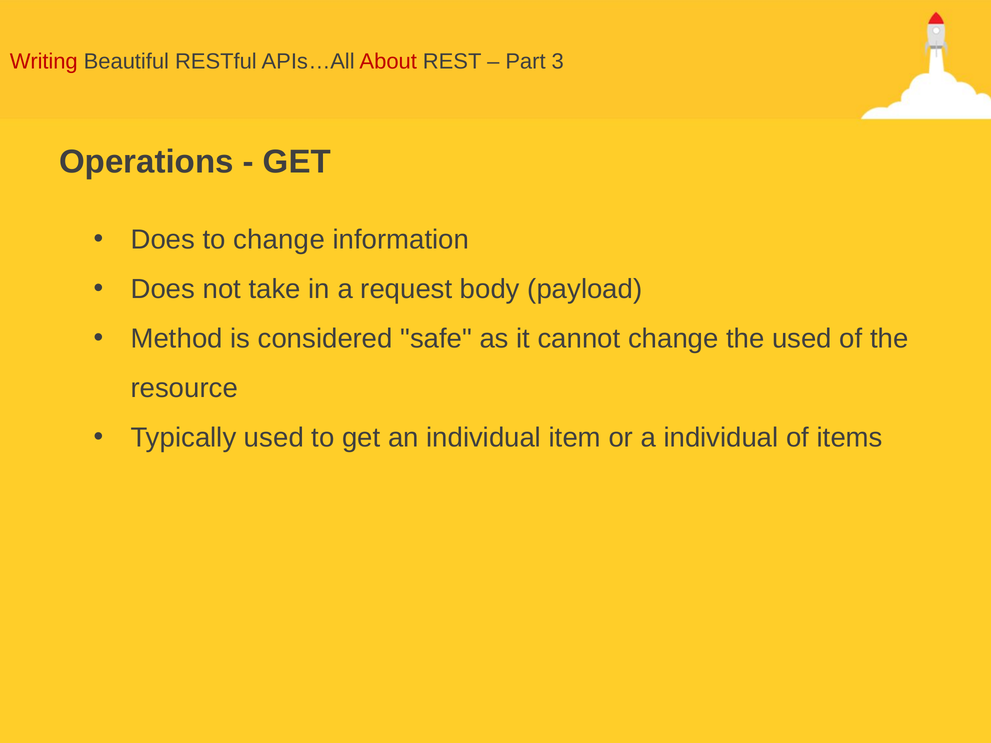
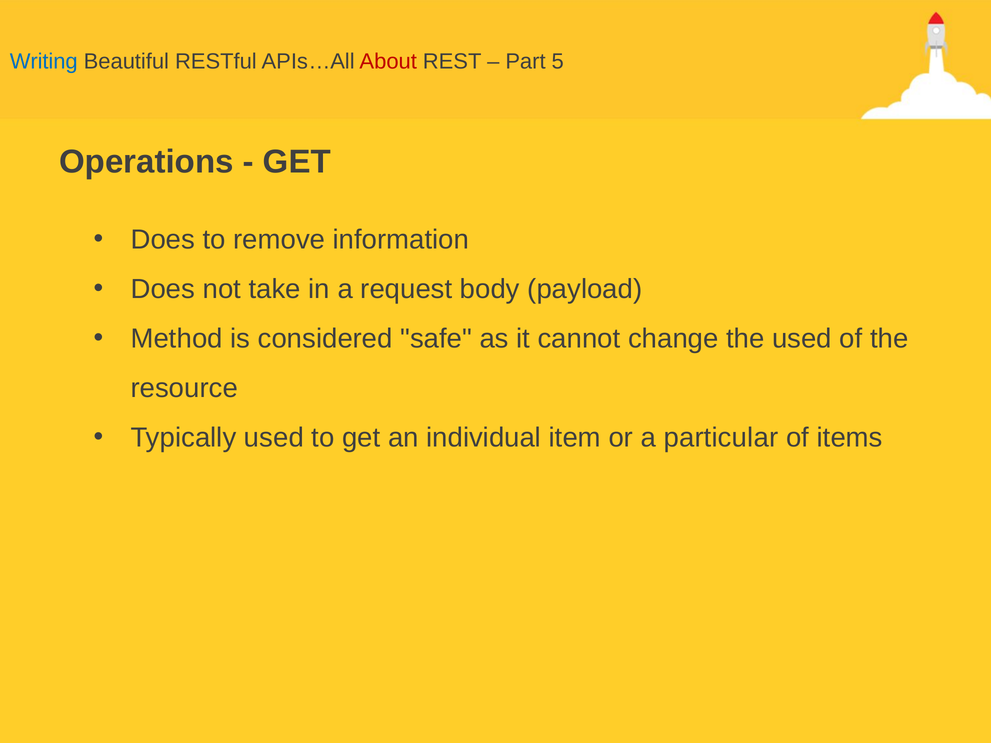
Writing colour: red -> blue
3: 3 -> 5
to change: change -> remove
a individual: individual -> particular
